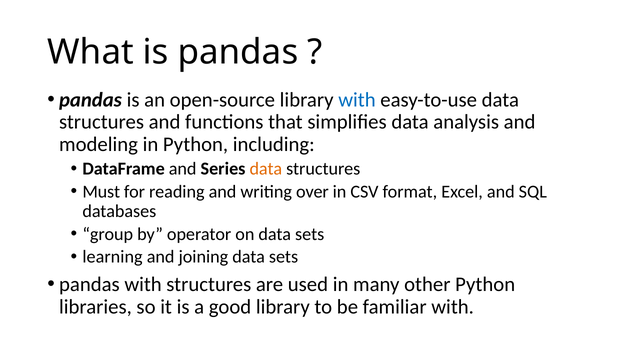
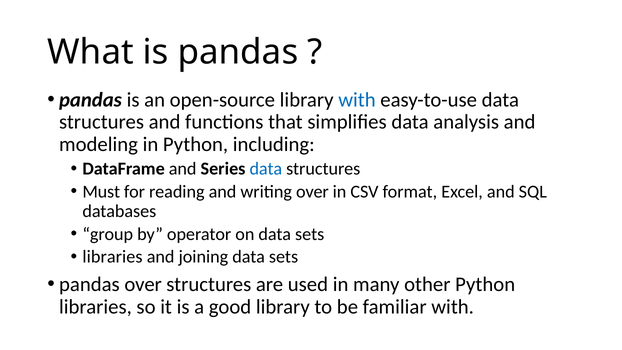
data at (266, 169) colour: orange -> blue
learning at (113, 257): learning -> libraries
pandas with: with -> over
